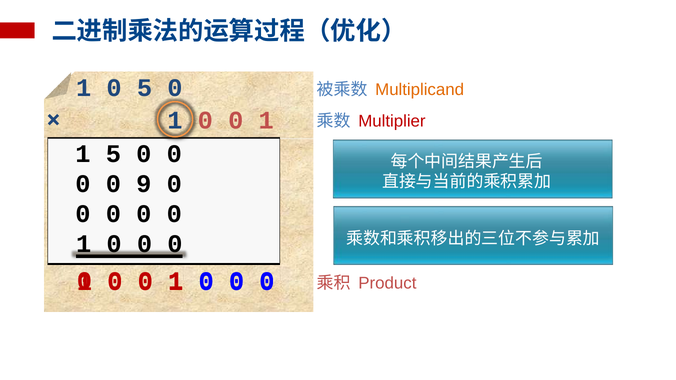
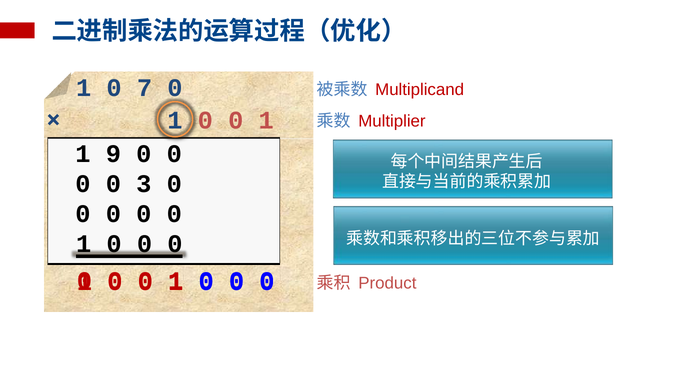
0 5: 5 -> 7
Multiplicand colour: orange -> red
1 5: 5 -> 9
9: 9 -> 3
